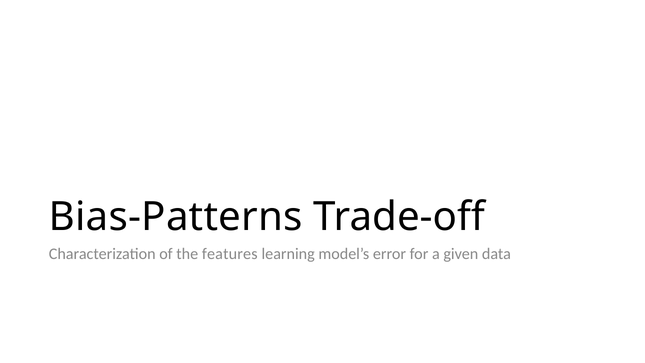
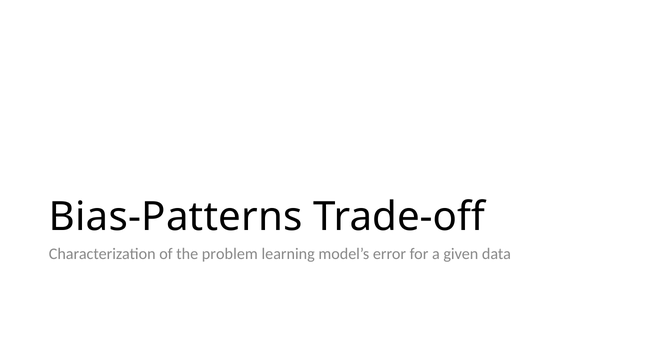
features: features -> problem
